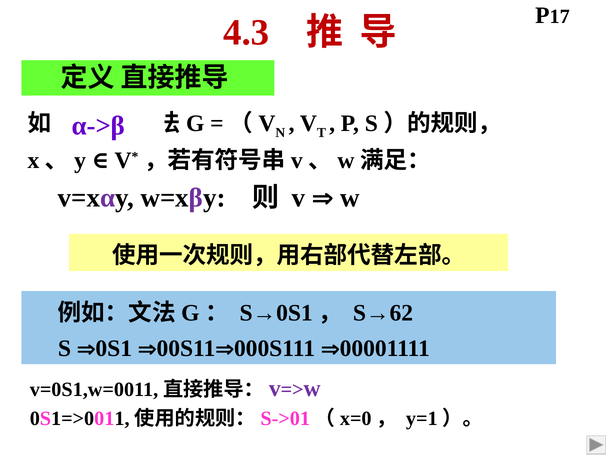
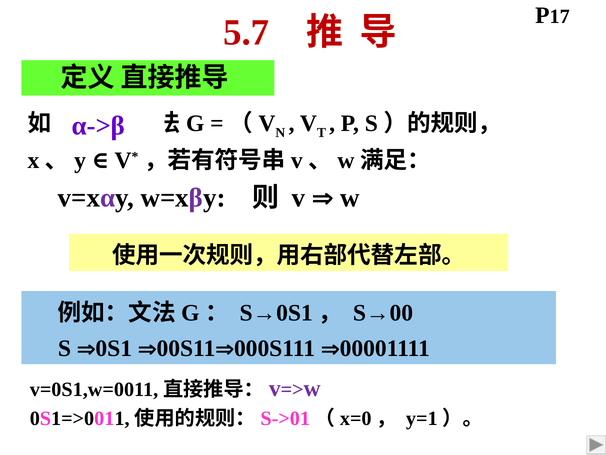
4.3: 4.3 -> 5.7
S→62: S→62 -> S→00
